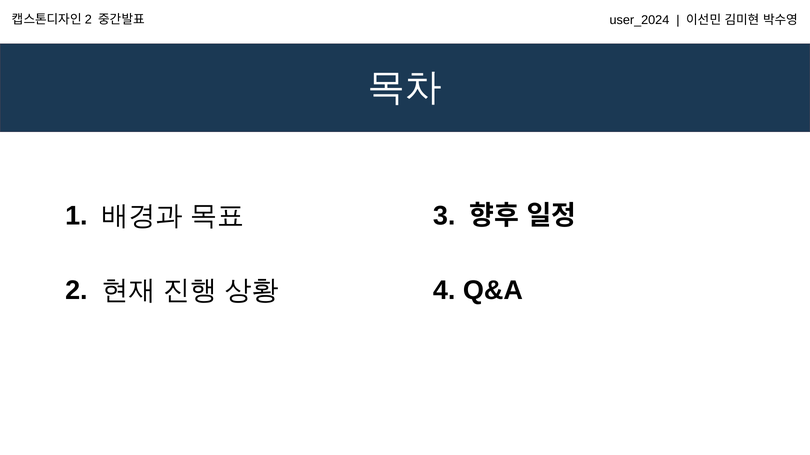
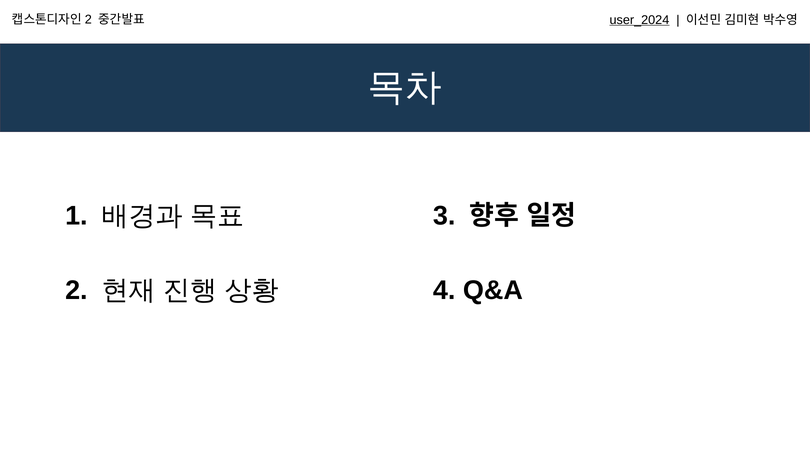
user_2024 underline: none -> present
